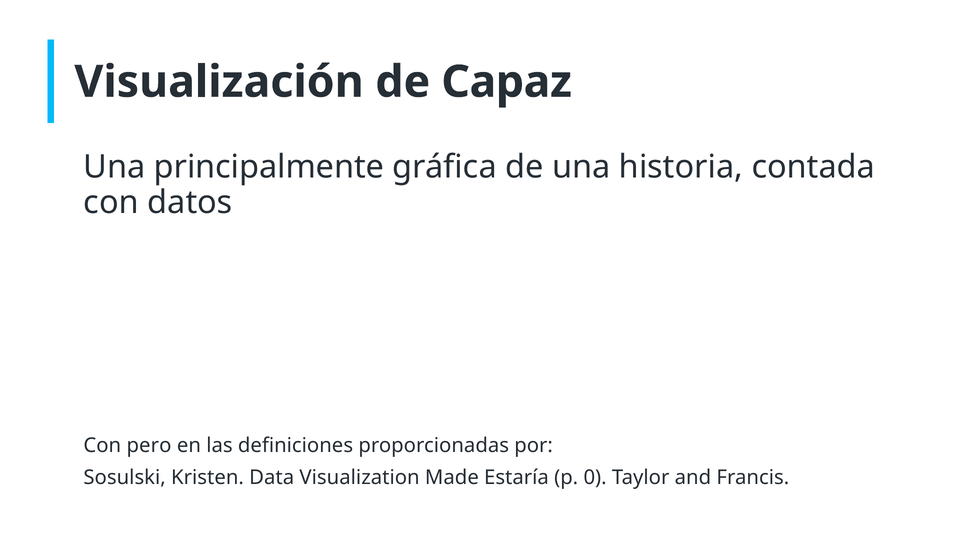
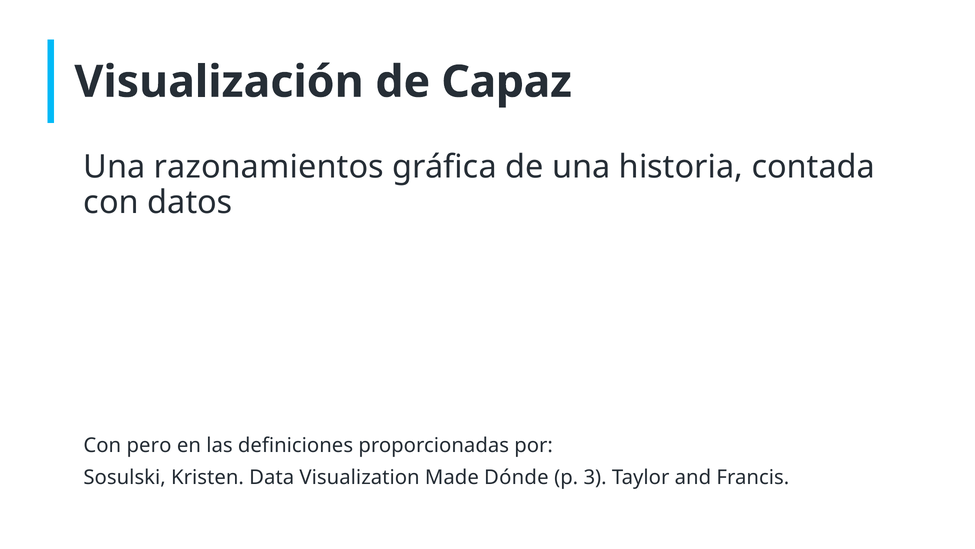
principalmente: principalmente -> razonamientos
Estaría: Estaría -> Dónde
0: 0 -> 3
